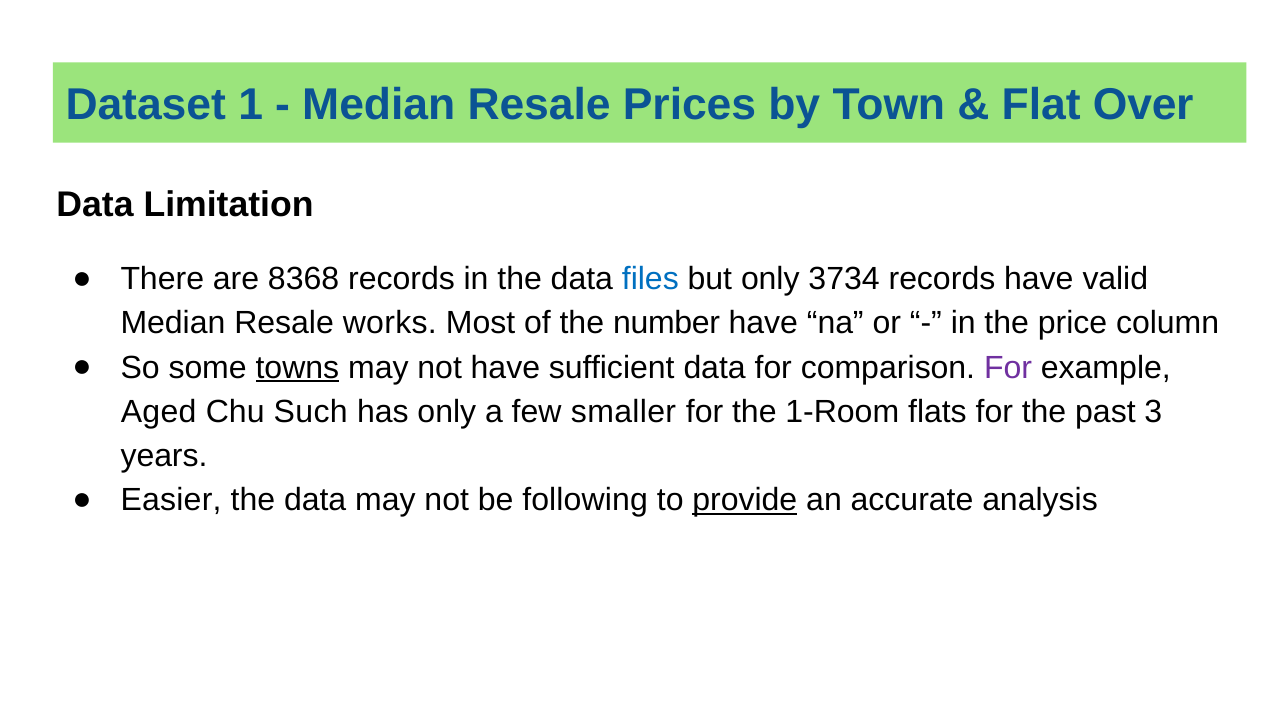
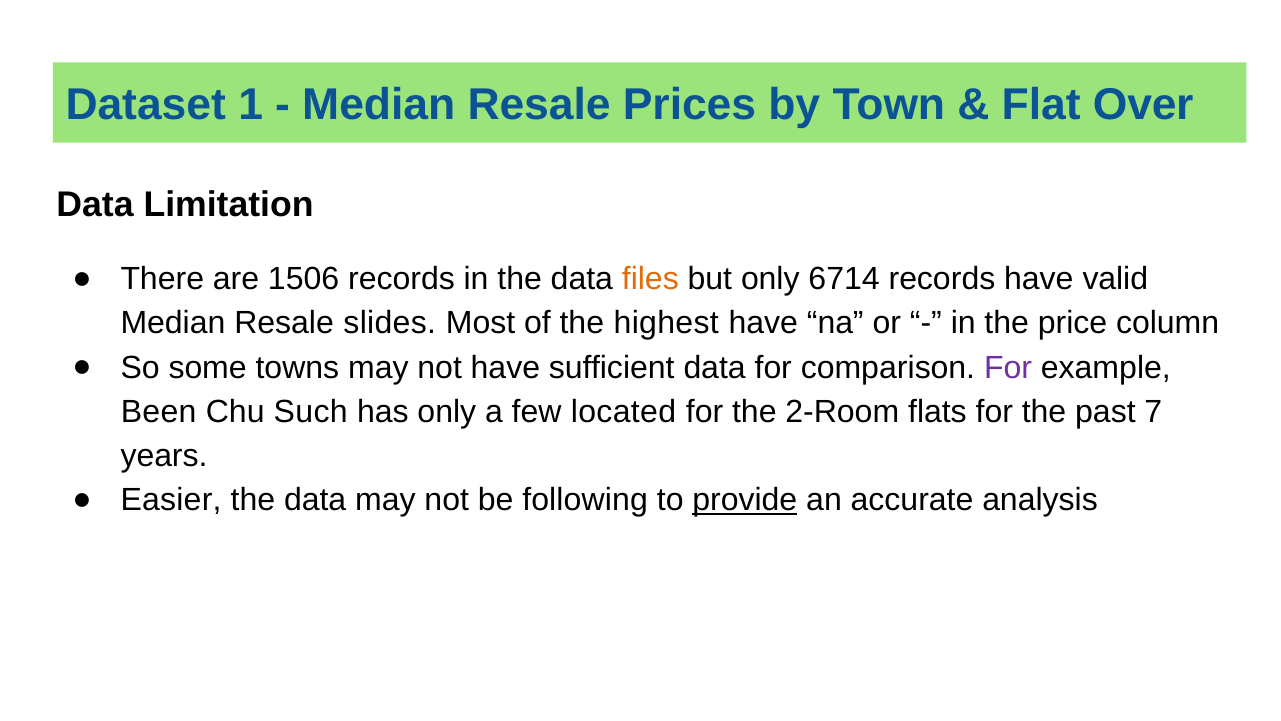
8368: 8368 -> 1506
files colour: blue -> orange
3734: 3734 -> 6714
works: works -> slides
number: number -> highest
towns underline: present -> none
Aged: Aged -> Been
smaller: smaller -> located
1-Room: 1-Room -> 2-Room
3: 3 -> 7
